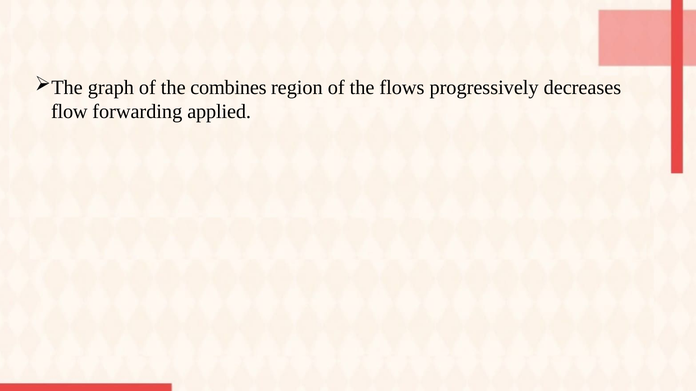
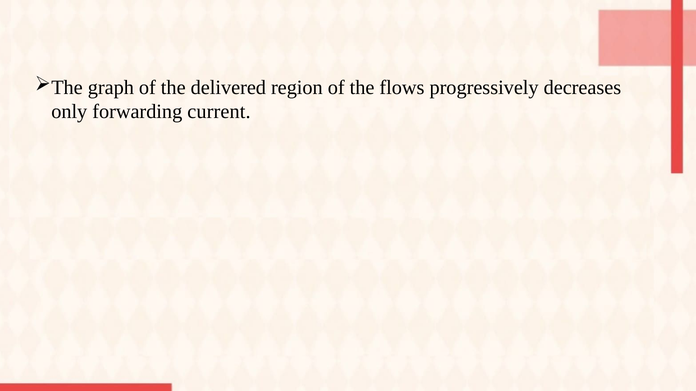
combines: combines -> delivered
flow: flow -> only
applied: applied -> current
